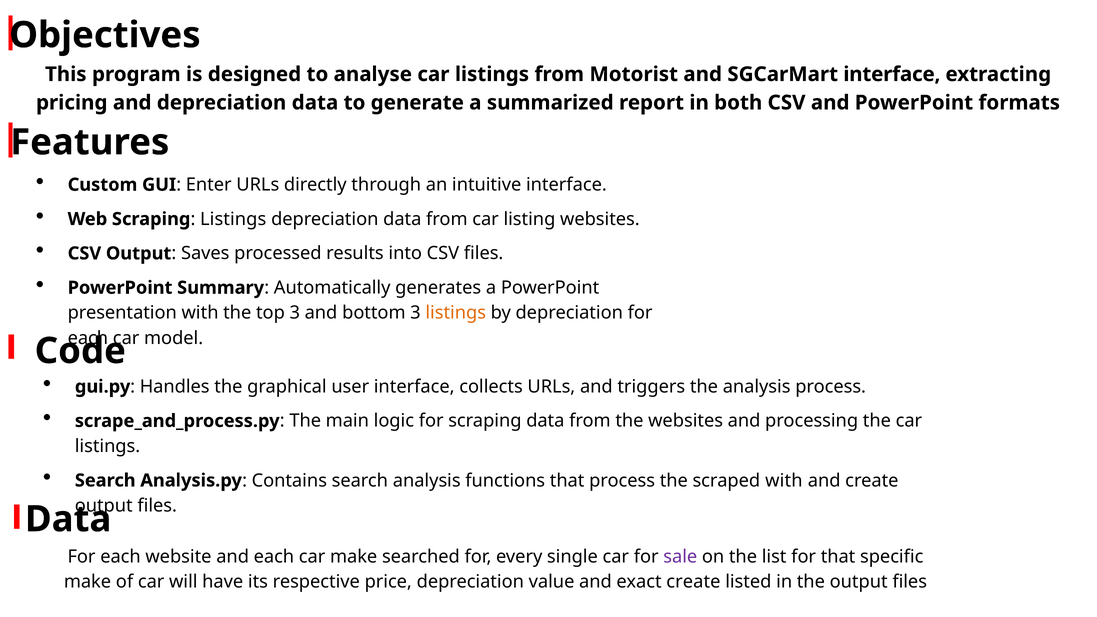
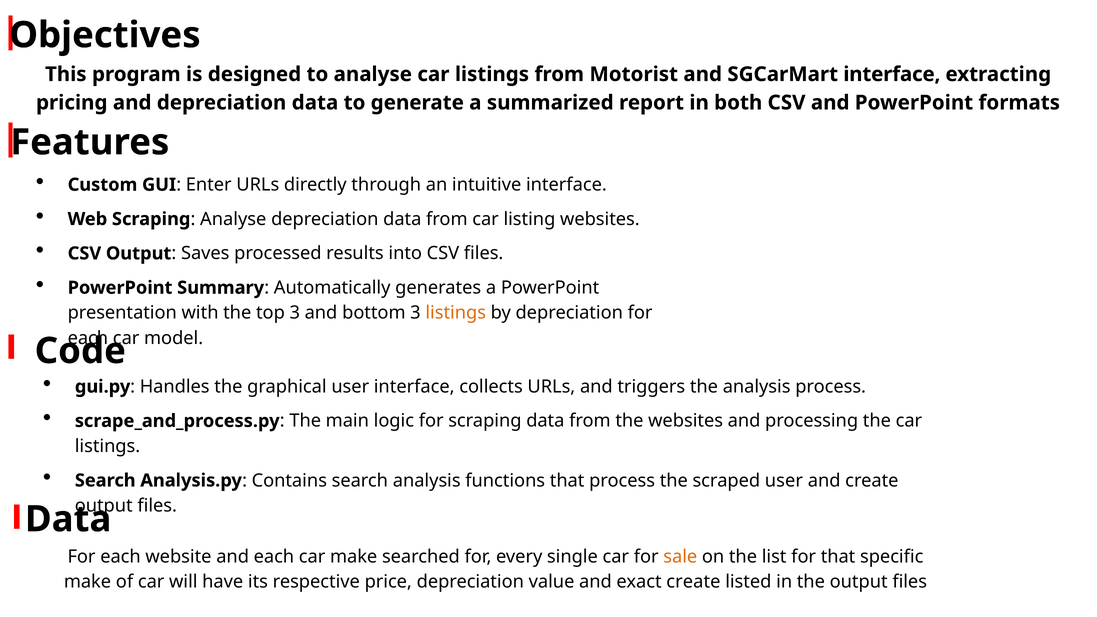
Scraping Listings: Listings -> Analyse
scraped with: with -> user
sale colour: purple -> orange
